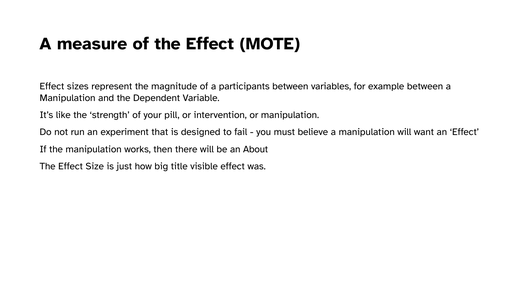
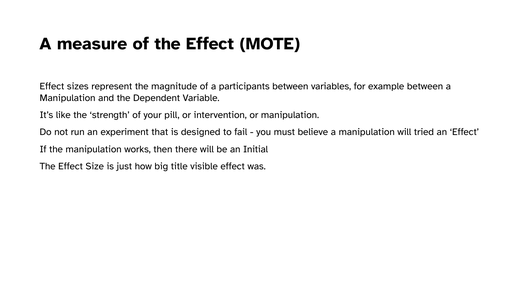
want: want -> tried
About: About -> Initial
